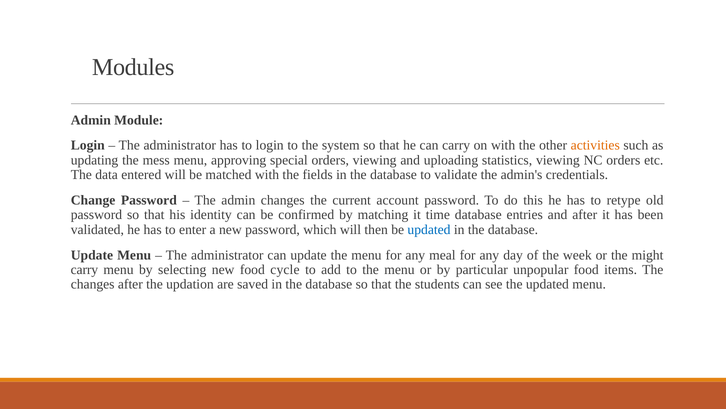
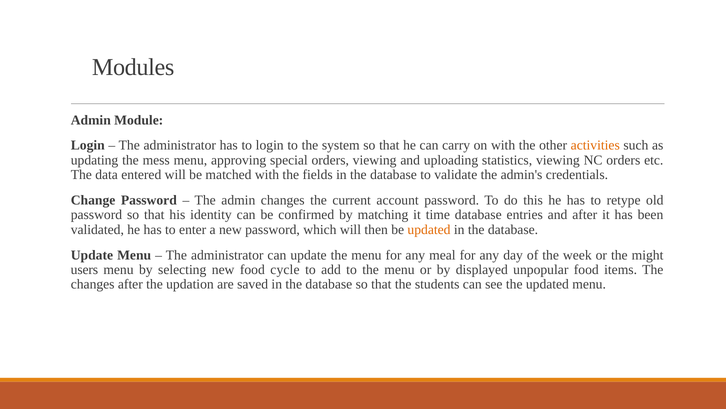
updated at (429, 229) colour: blue -> orange
carry at (84, 269): carry -> users
particular: particular -> displayed
